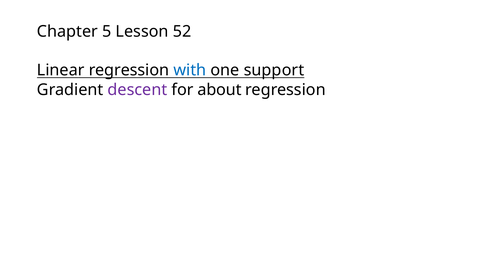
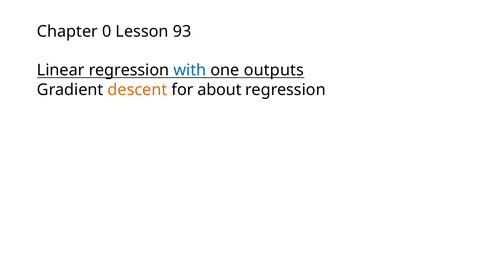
5: 5 -> 0
52: 52 -> 93
support: support -> outputs
descent colour: purple -> orange
